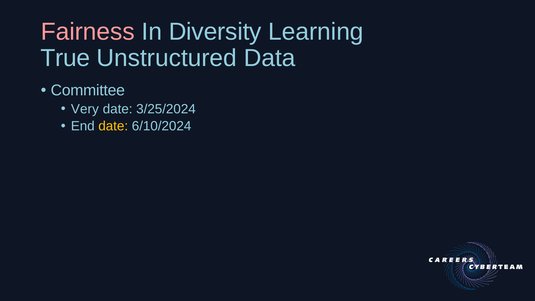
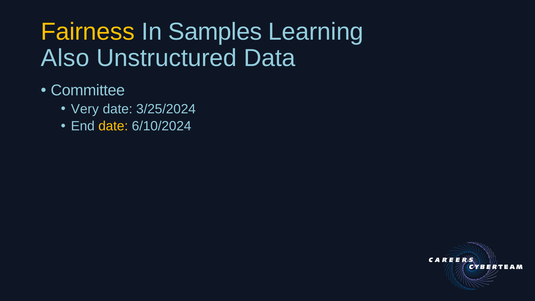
Fairness colour: pink -> yellow
Diversity: Diversity -> Samples
True: True -> Also
